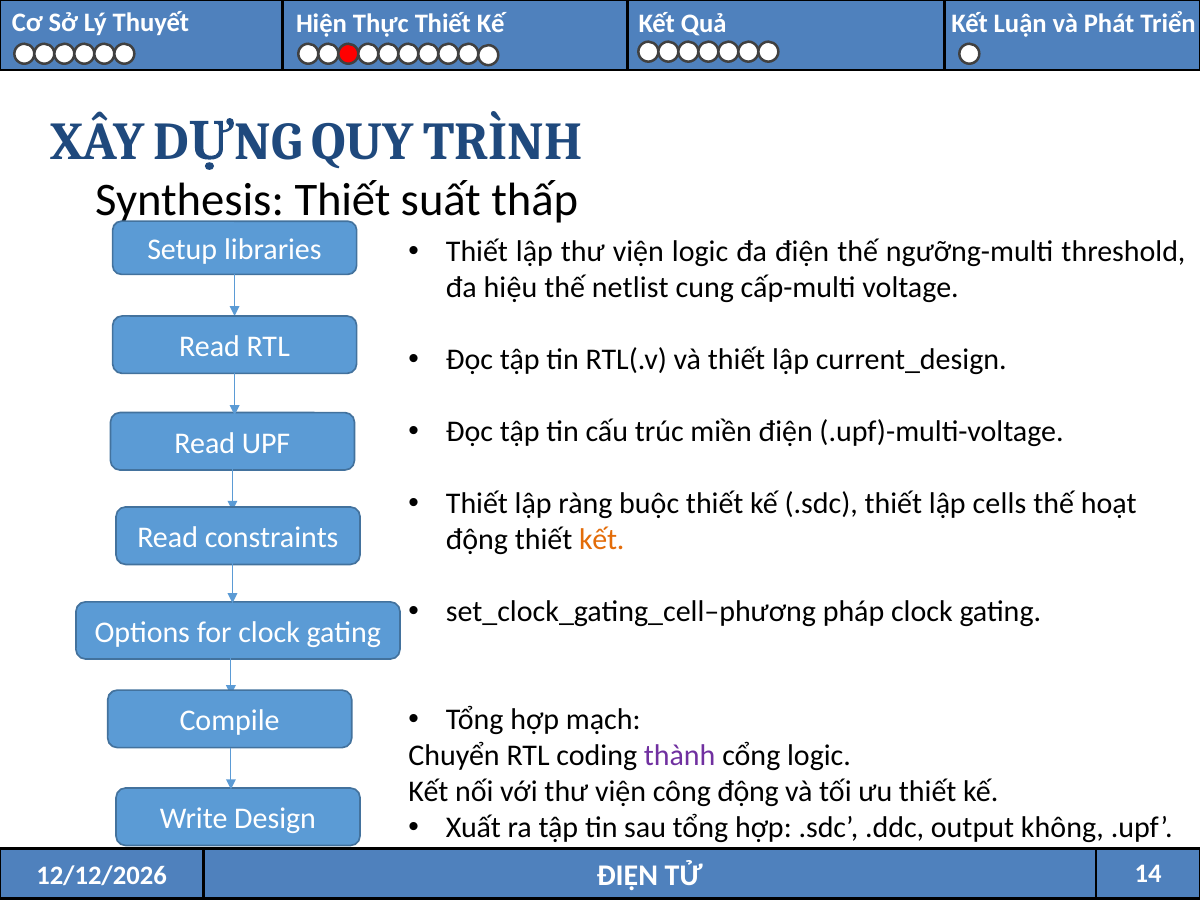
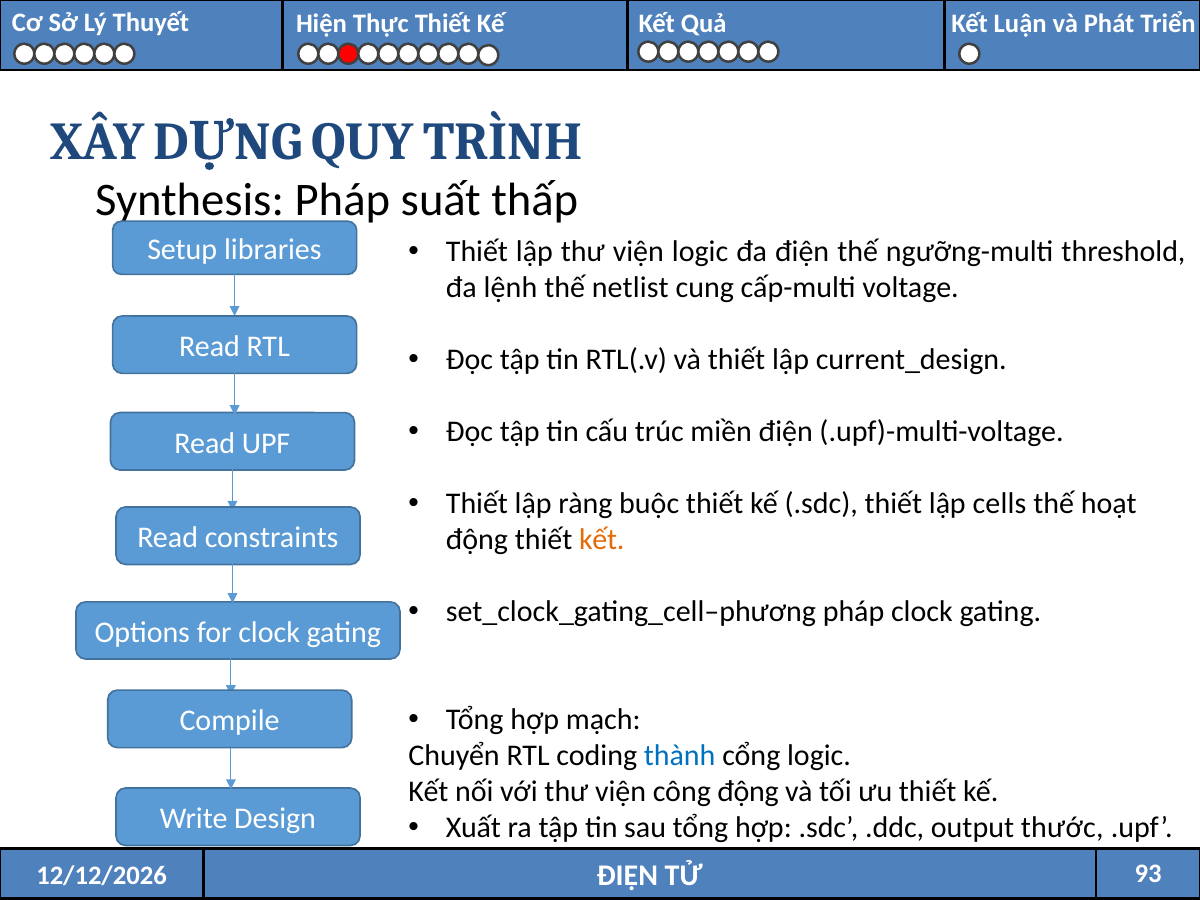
Thiết at (342, 200): Thiết -> Pháp
hiệu: hiệu -> lệnh
thành colour: purple -> blue
không: không -> thước
14: 14 -> 93
